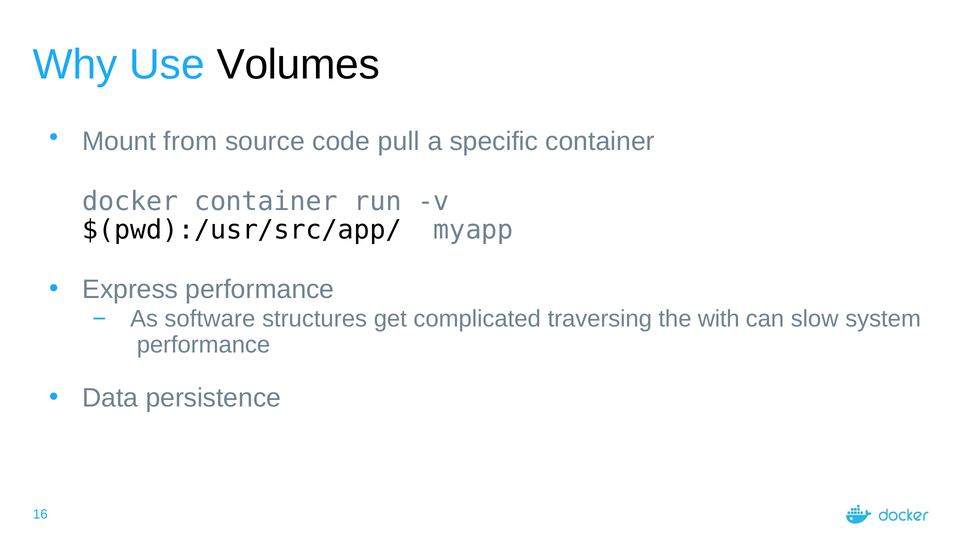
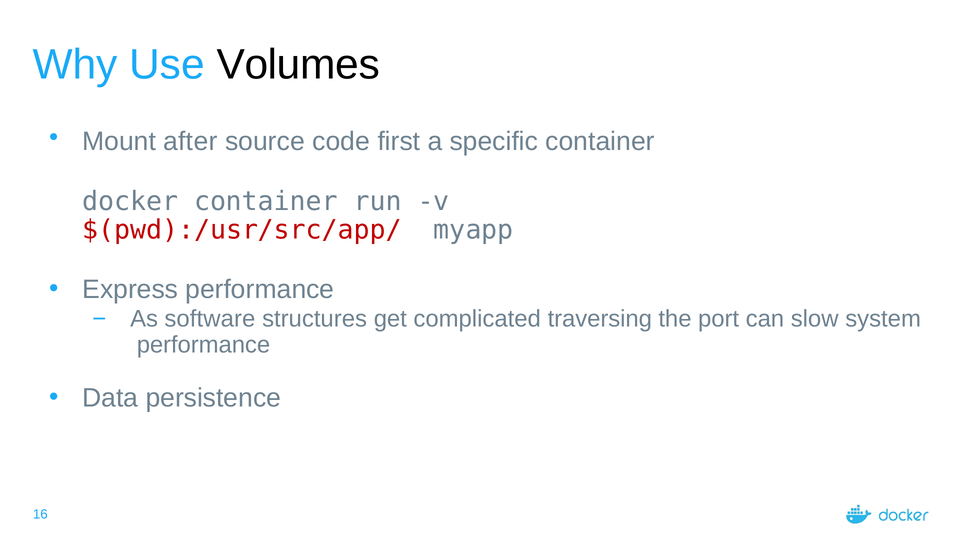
from: from -> after
pull: pull -> first
$(pwd):/usr/src/app/ colour: black -> red
with: with -> port
